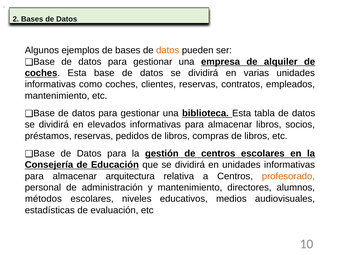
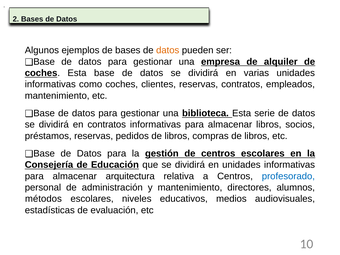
tabla: tabla -> serie
en elevados: elevados -> contratos
profesorado colour: orange -> blue
